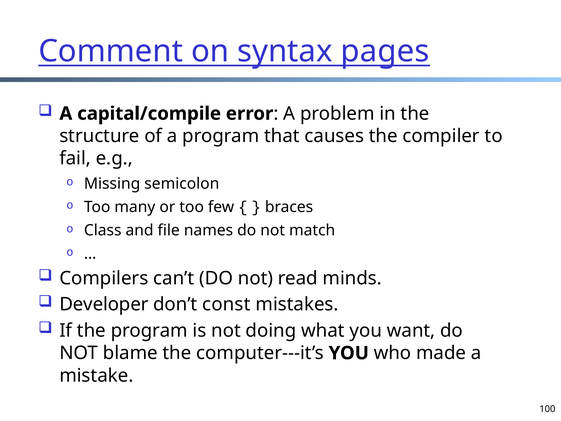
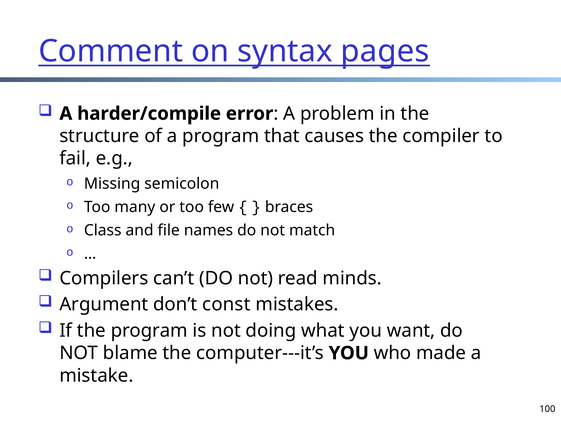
capital/compile: capital/compile -> harder/compile
Developer: Developer -> Argument
